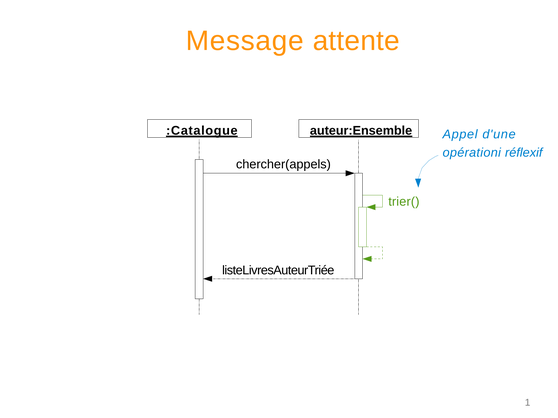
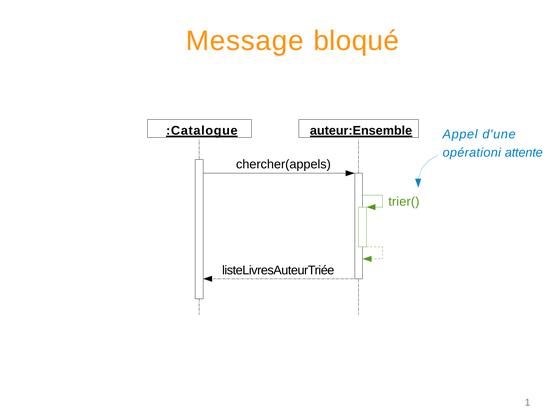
attente: attente -> bloqué
réflexif: réflexif -> attente
